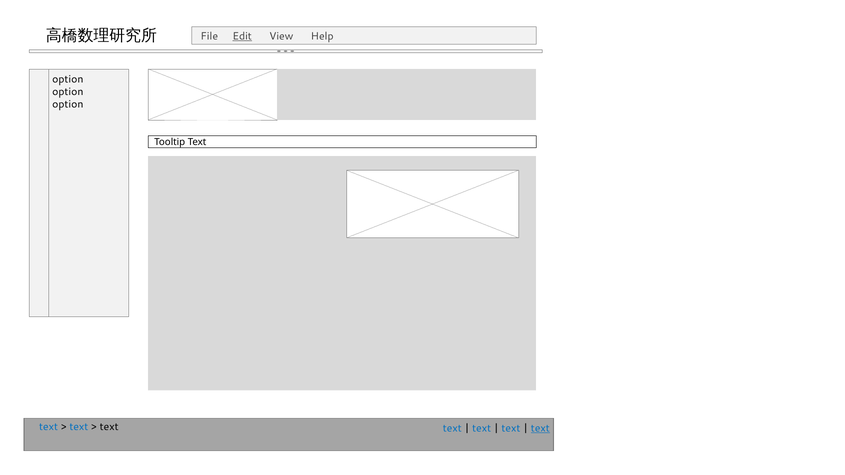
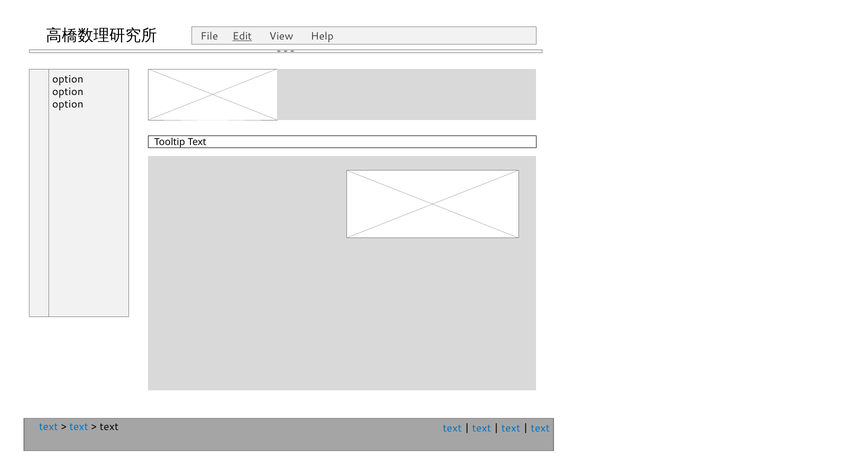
text at (540, 428) underline: present -> none
